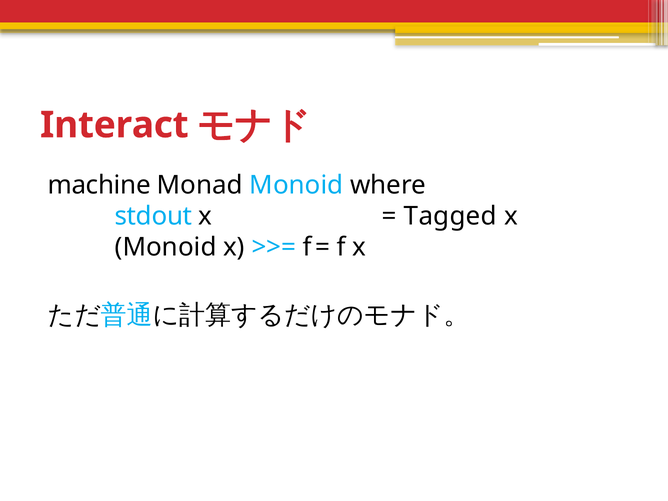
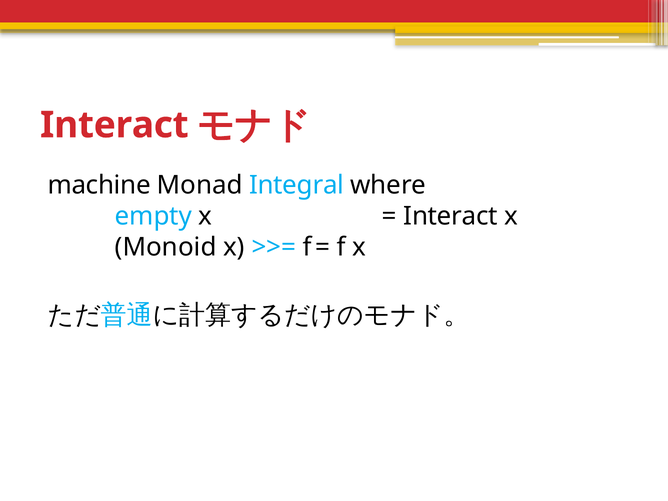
Monad Monoid: Monoid -> Integral
stdout: stdout -> empty
Tagged at (450, 216): Tagged -> Interact
